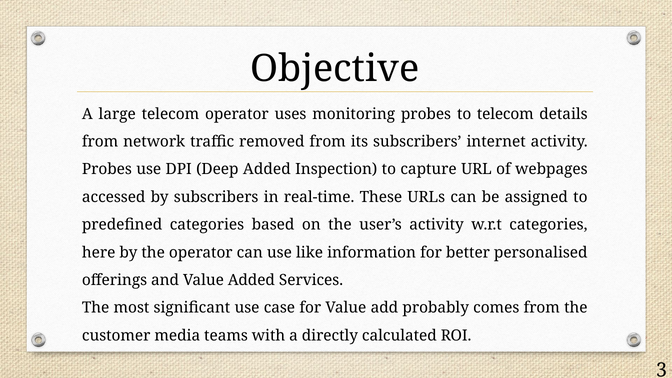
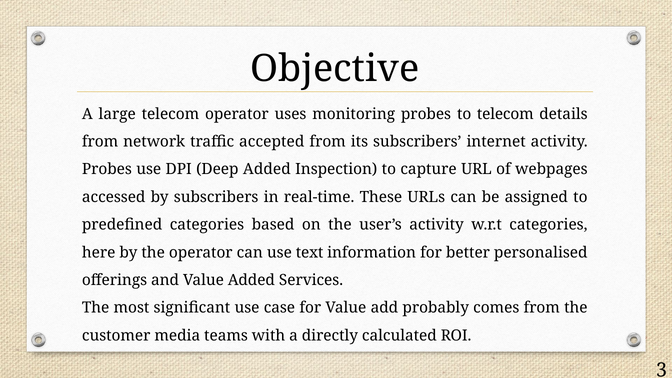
removed: removed -> accepted
like: like -> text
